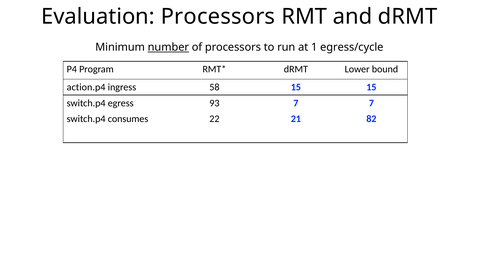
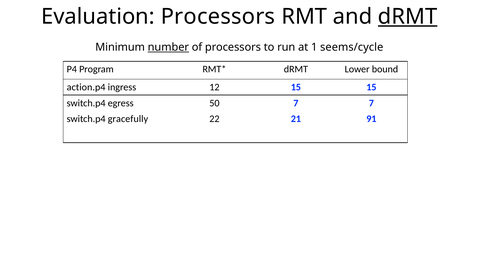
dRMT at (408, 16) underline: none -> present
egress/cycle: egress/cycle -> seems/cycle
58: 58 -> 12
93: 93 -> 50
consumes: consumes -> gracefully
82: 82 -> 91
